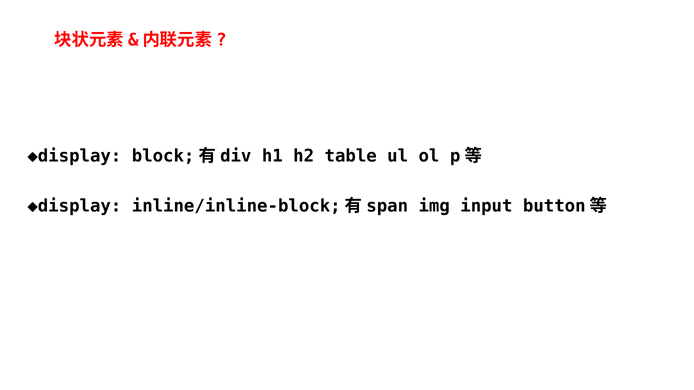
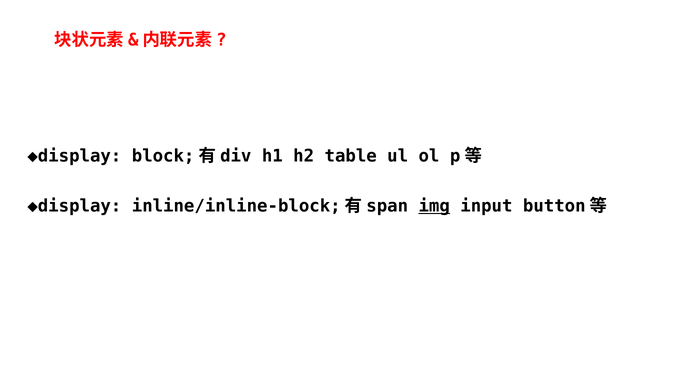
img underline: none -> present
